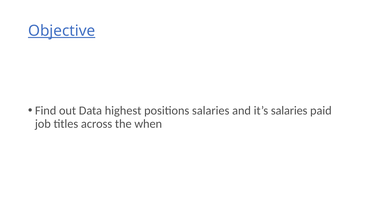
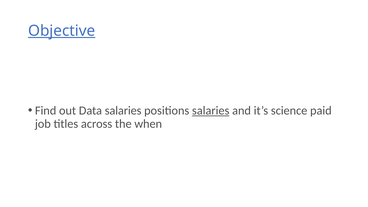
Data highest: highest -> salaries
salaries at (211, 111) underline: none -> present
it’s salaries: salaries -> science
